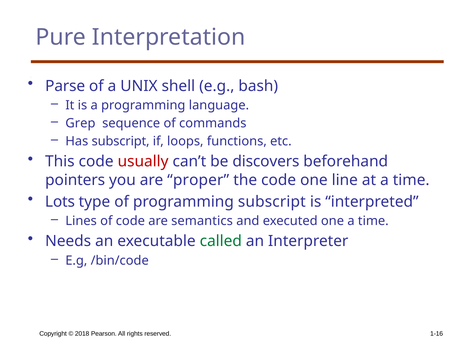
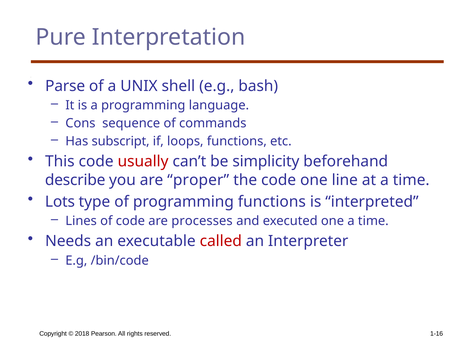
Grep: Grep -> Cons
discovers: discovers -> simplicity
pointers: pointers -> describe
programming subscript: subscript -> functions
semantics: semantics -> processes
called colour: green -> red
